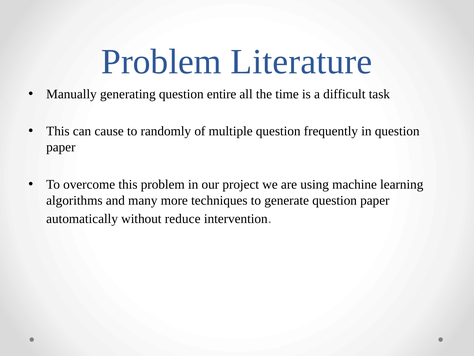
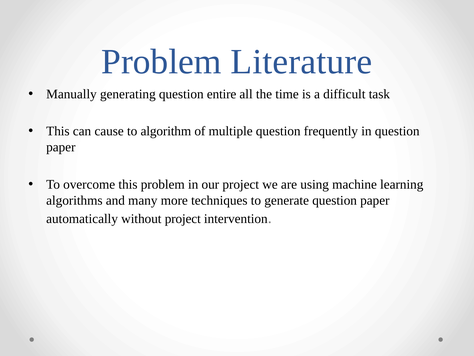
randomly: randomly -> algorithm
without reduce: reduce -> project
